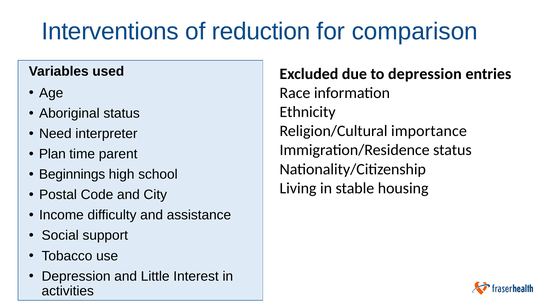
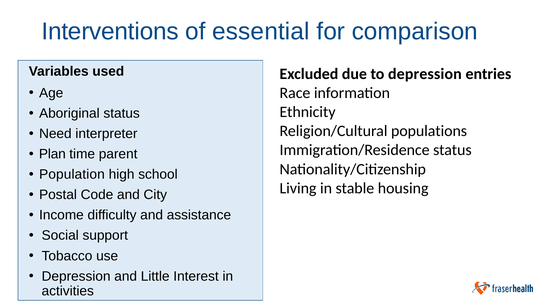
reduction: reduction -> essential
importance: importance -> populations
Beginnings: Beginnings -> Population
